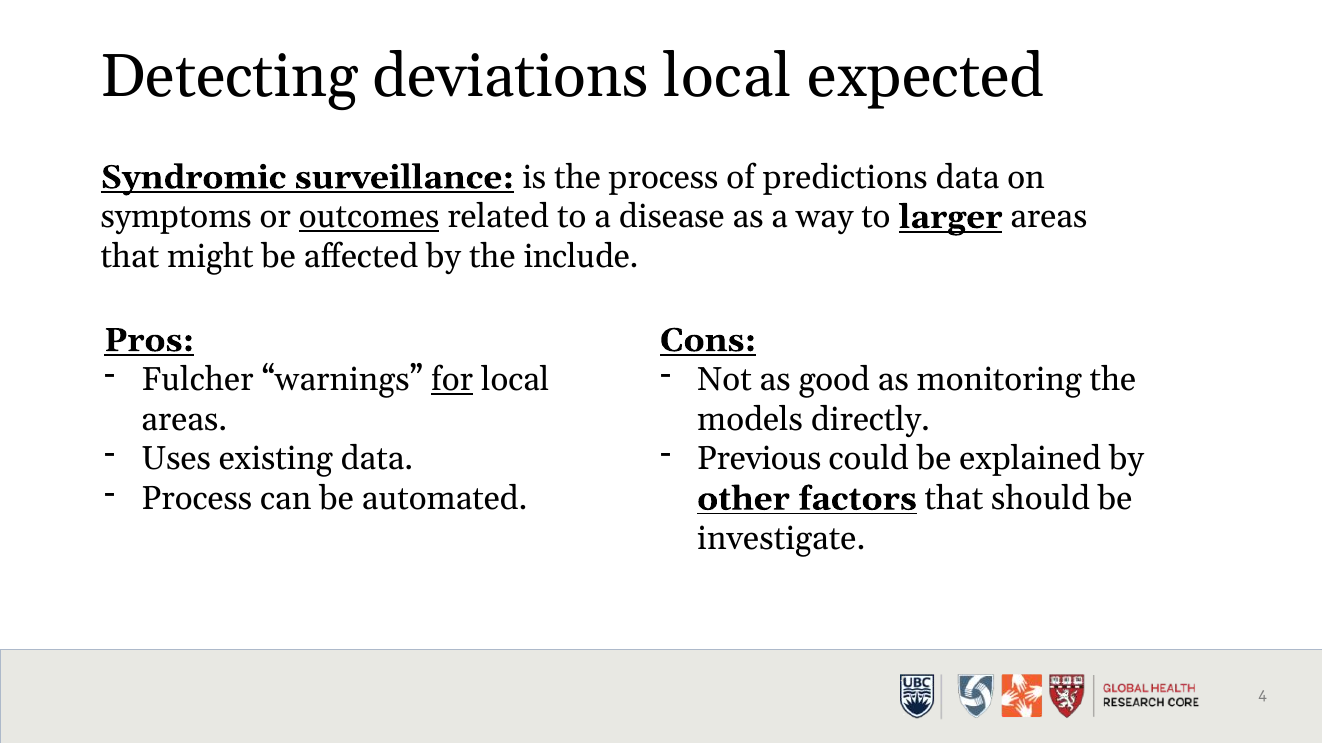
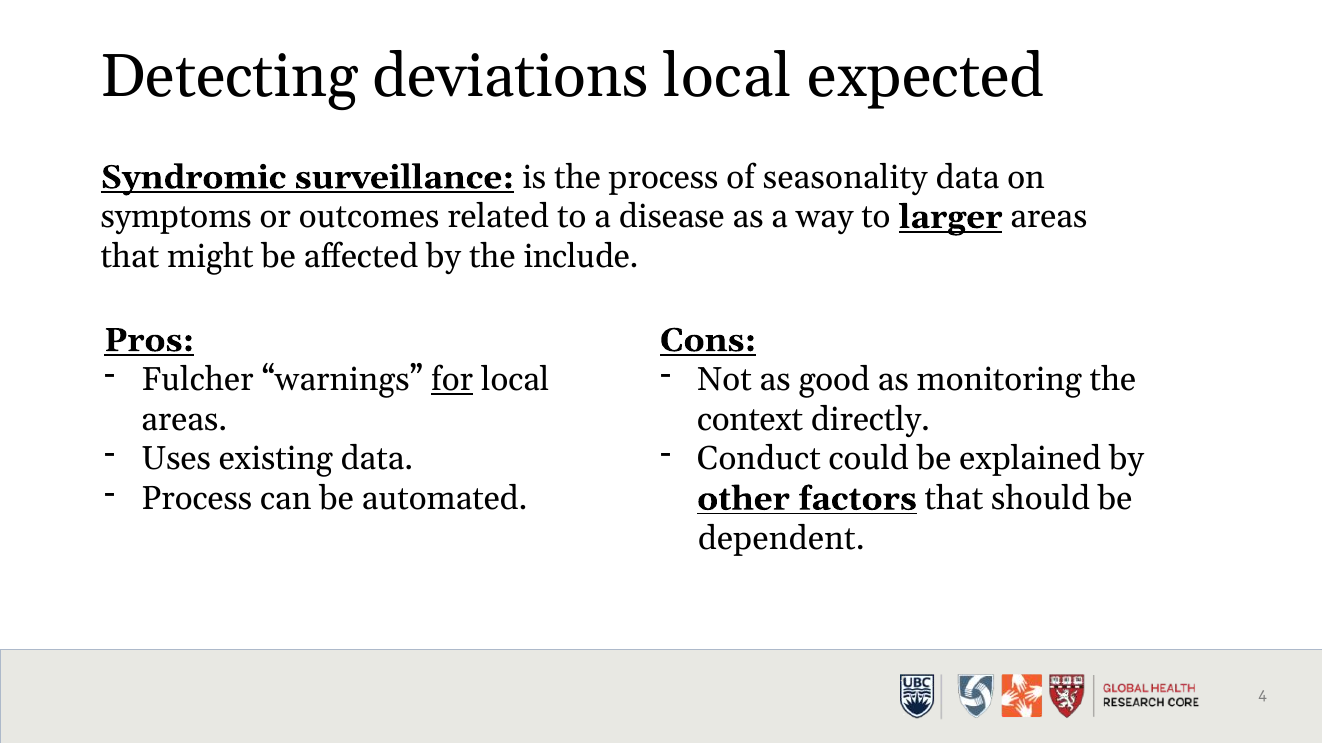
predictions: predictions -> seasonality
outcomes underline: present -> none
models: models -> context
Previous: Previous -> Conduct
investigate: investigate -> dependent
